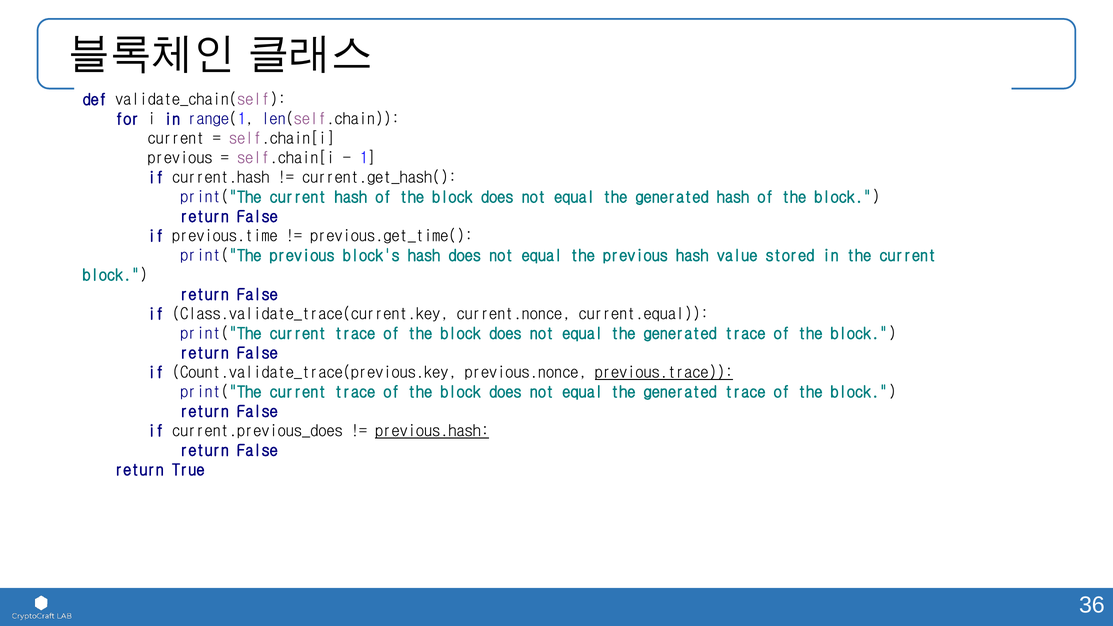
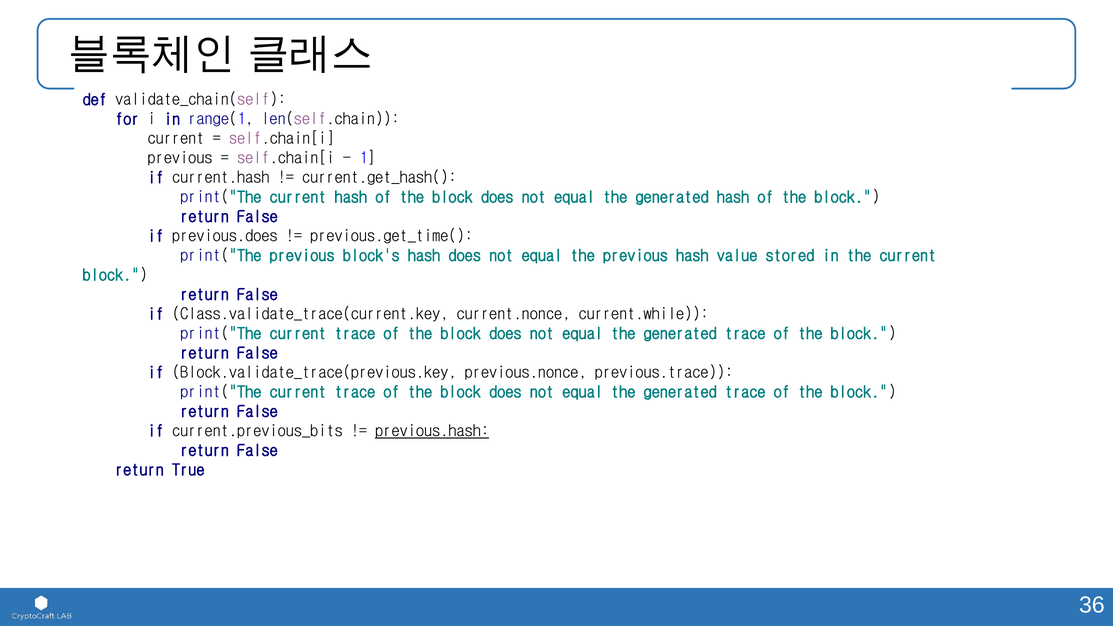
previous.time: previous.time -> previous.does
current.equal: current.equal -> current.while
Count.validate_trace(previous.key: Count.validate_trace(previous.key -> Block.validate_trace(previous.key
previous.trace underline: present -> none
current.previous_does: current.previous_does -> current.previous_bits
